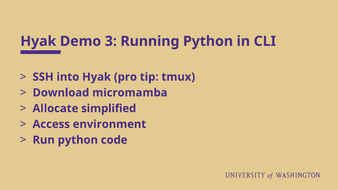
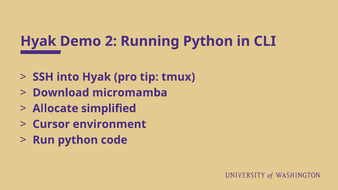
3: 3 -> 2
Access: Access -> Cursor
